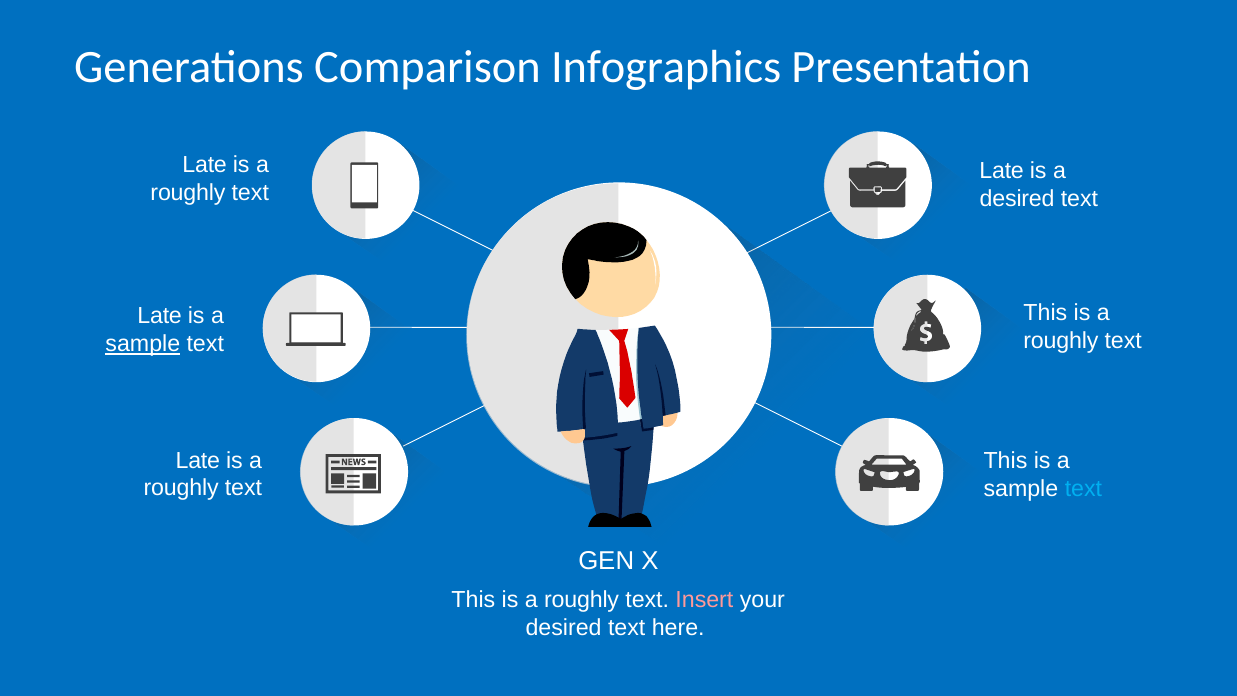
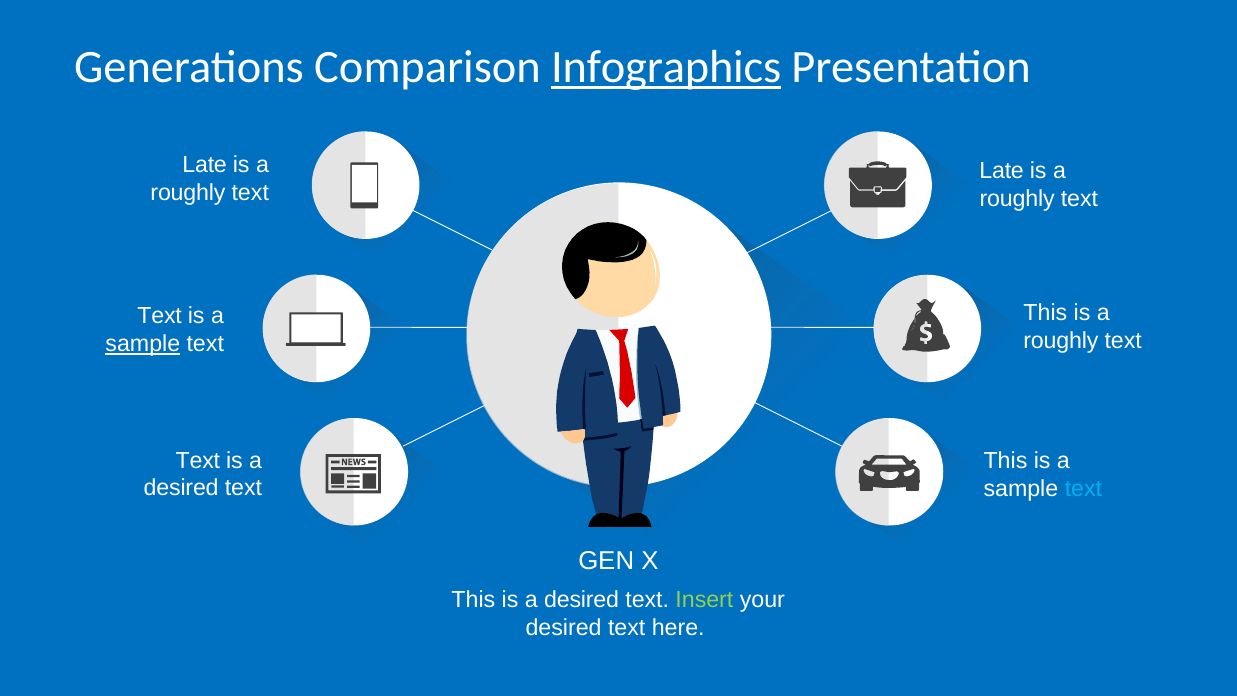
Infographics underline: none -> present
desired at (1017, 198): desired -> roughly
Late at (160, 316): Late -> Text
Late at (198, 460): Late -> Text
roughly at (181, 488): roughly -> desired
roughly at (582, 600): roughly -> desired
Insert colour: pink -> light green
